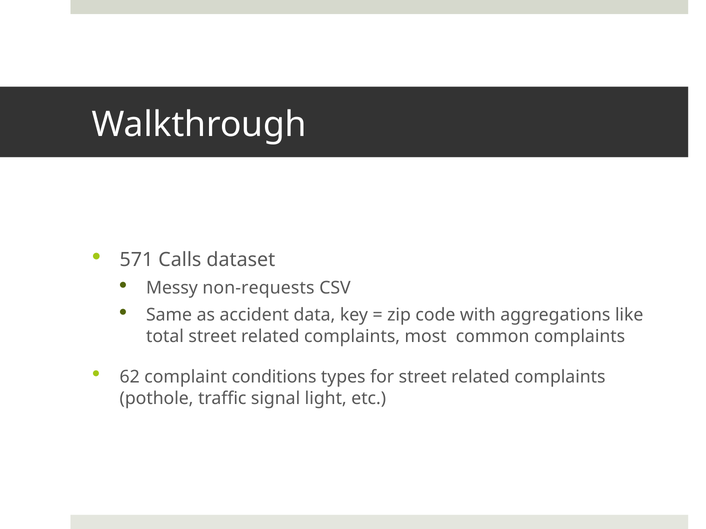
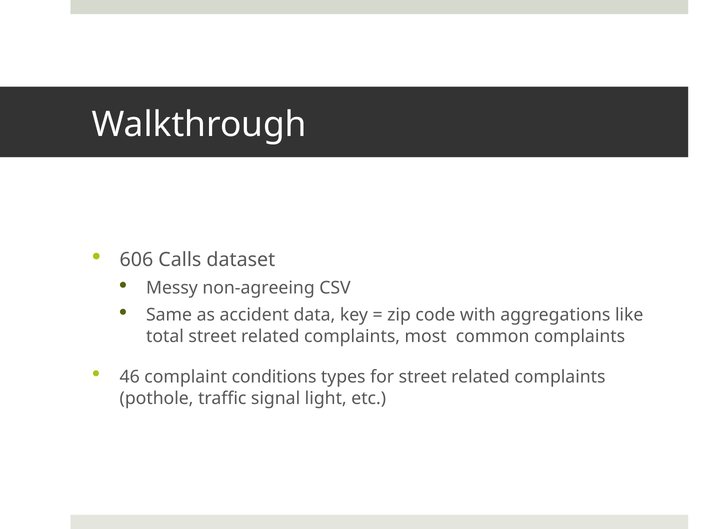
571: 571 -> 606
non-requests: non-requests -> non-agreeing
62: 62 -> 46
